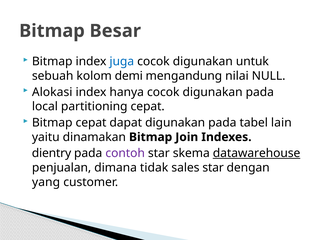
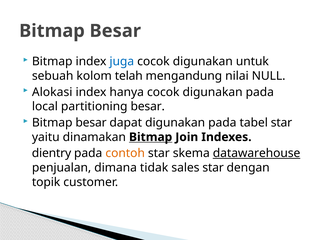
demi: demi -> telah
partitioning cepat: cepat -> besar
cepat at (91, 123): cepat -> besar
tabel lain: lain -> star
Bitmap at (151, 137) underline: none -> present
contoh colour: purple -> orange
yang: yang -> topik
